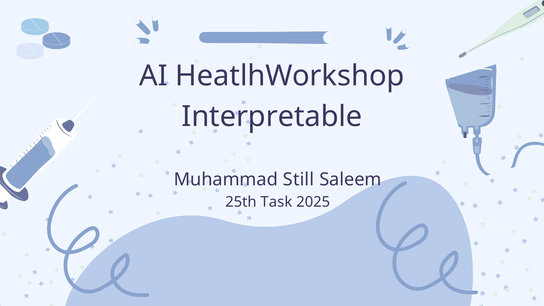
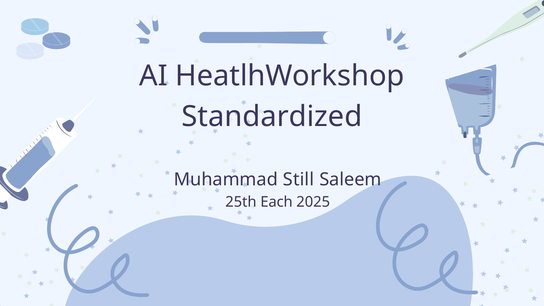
Interpretable: Interpretable -> Standardized
Task: Task -> Each
